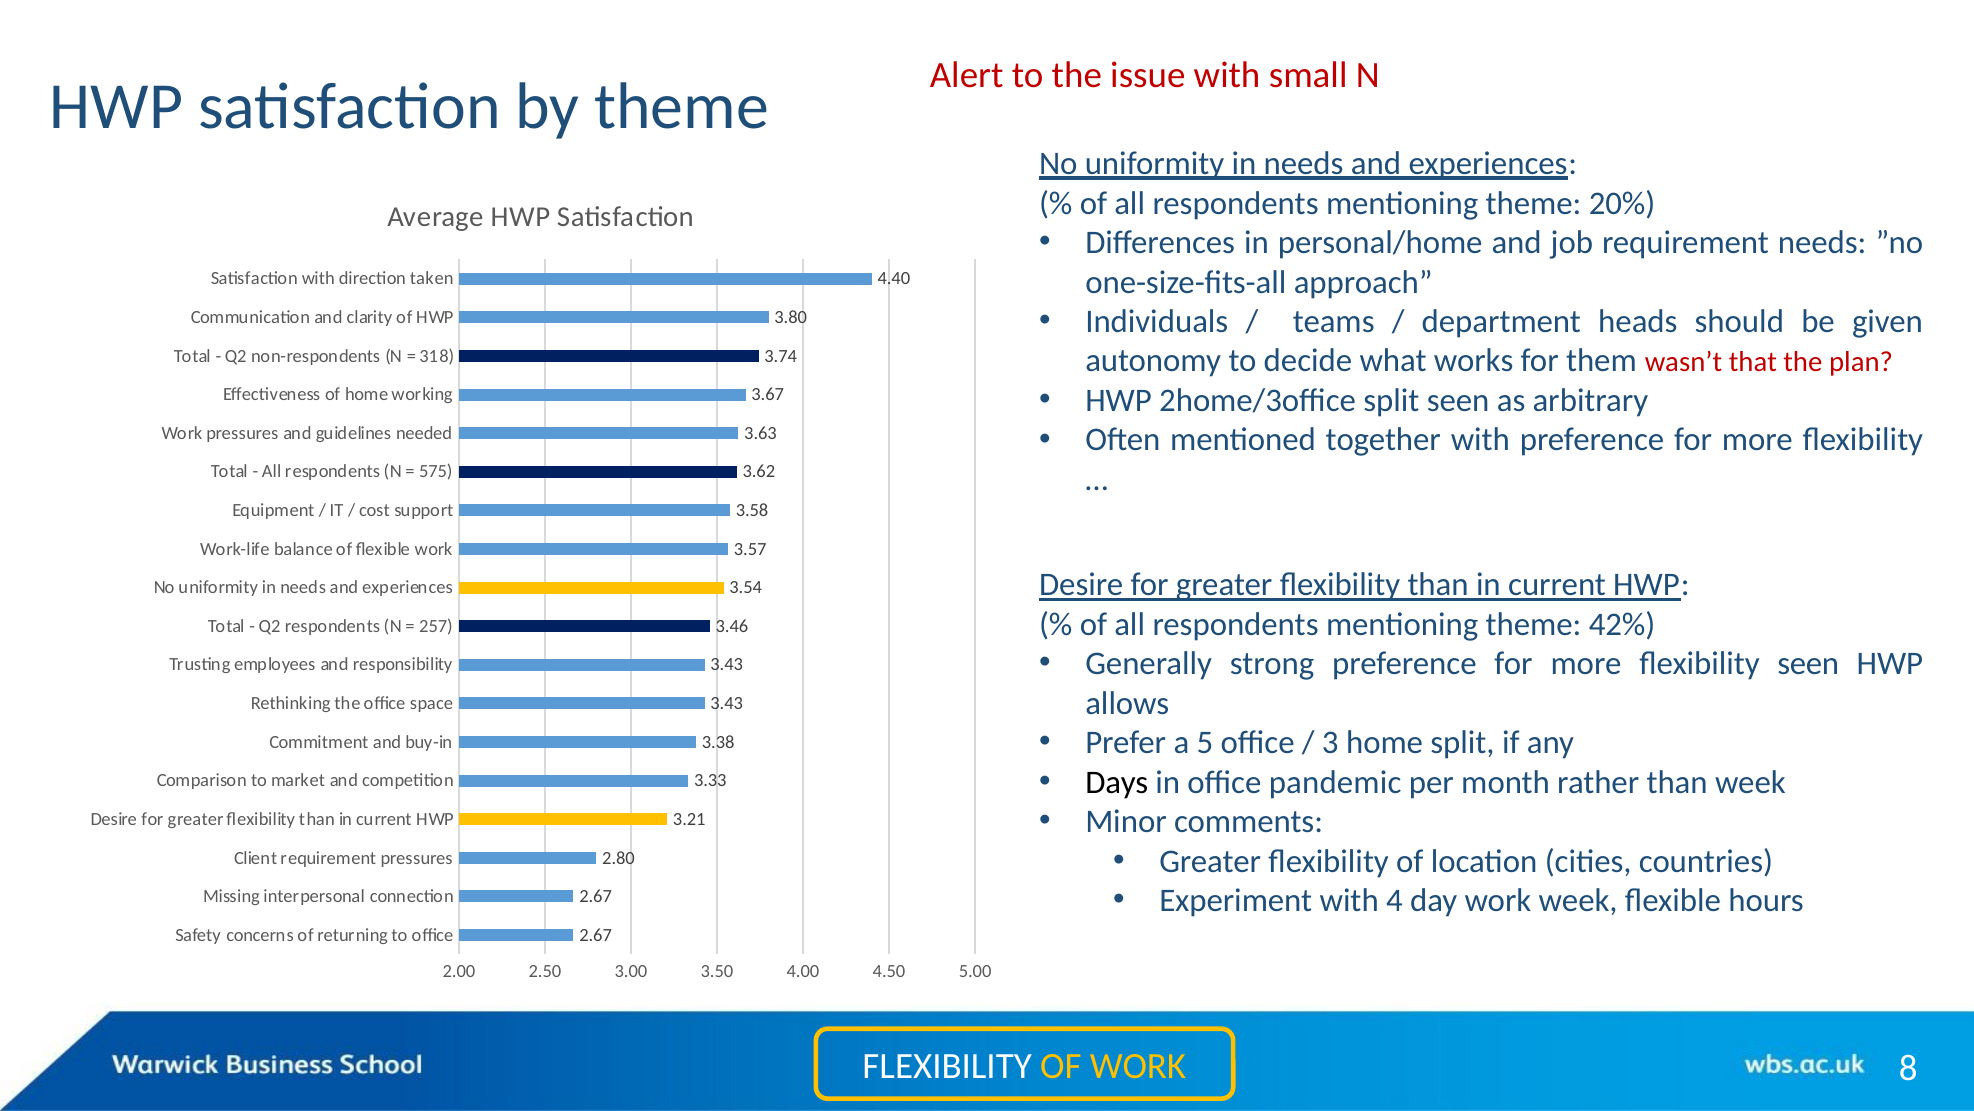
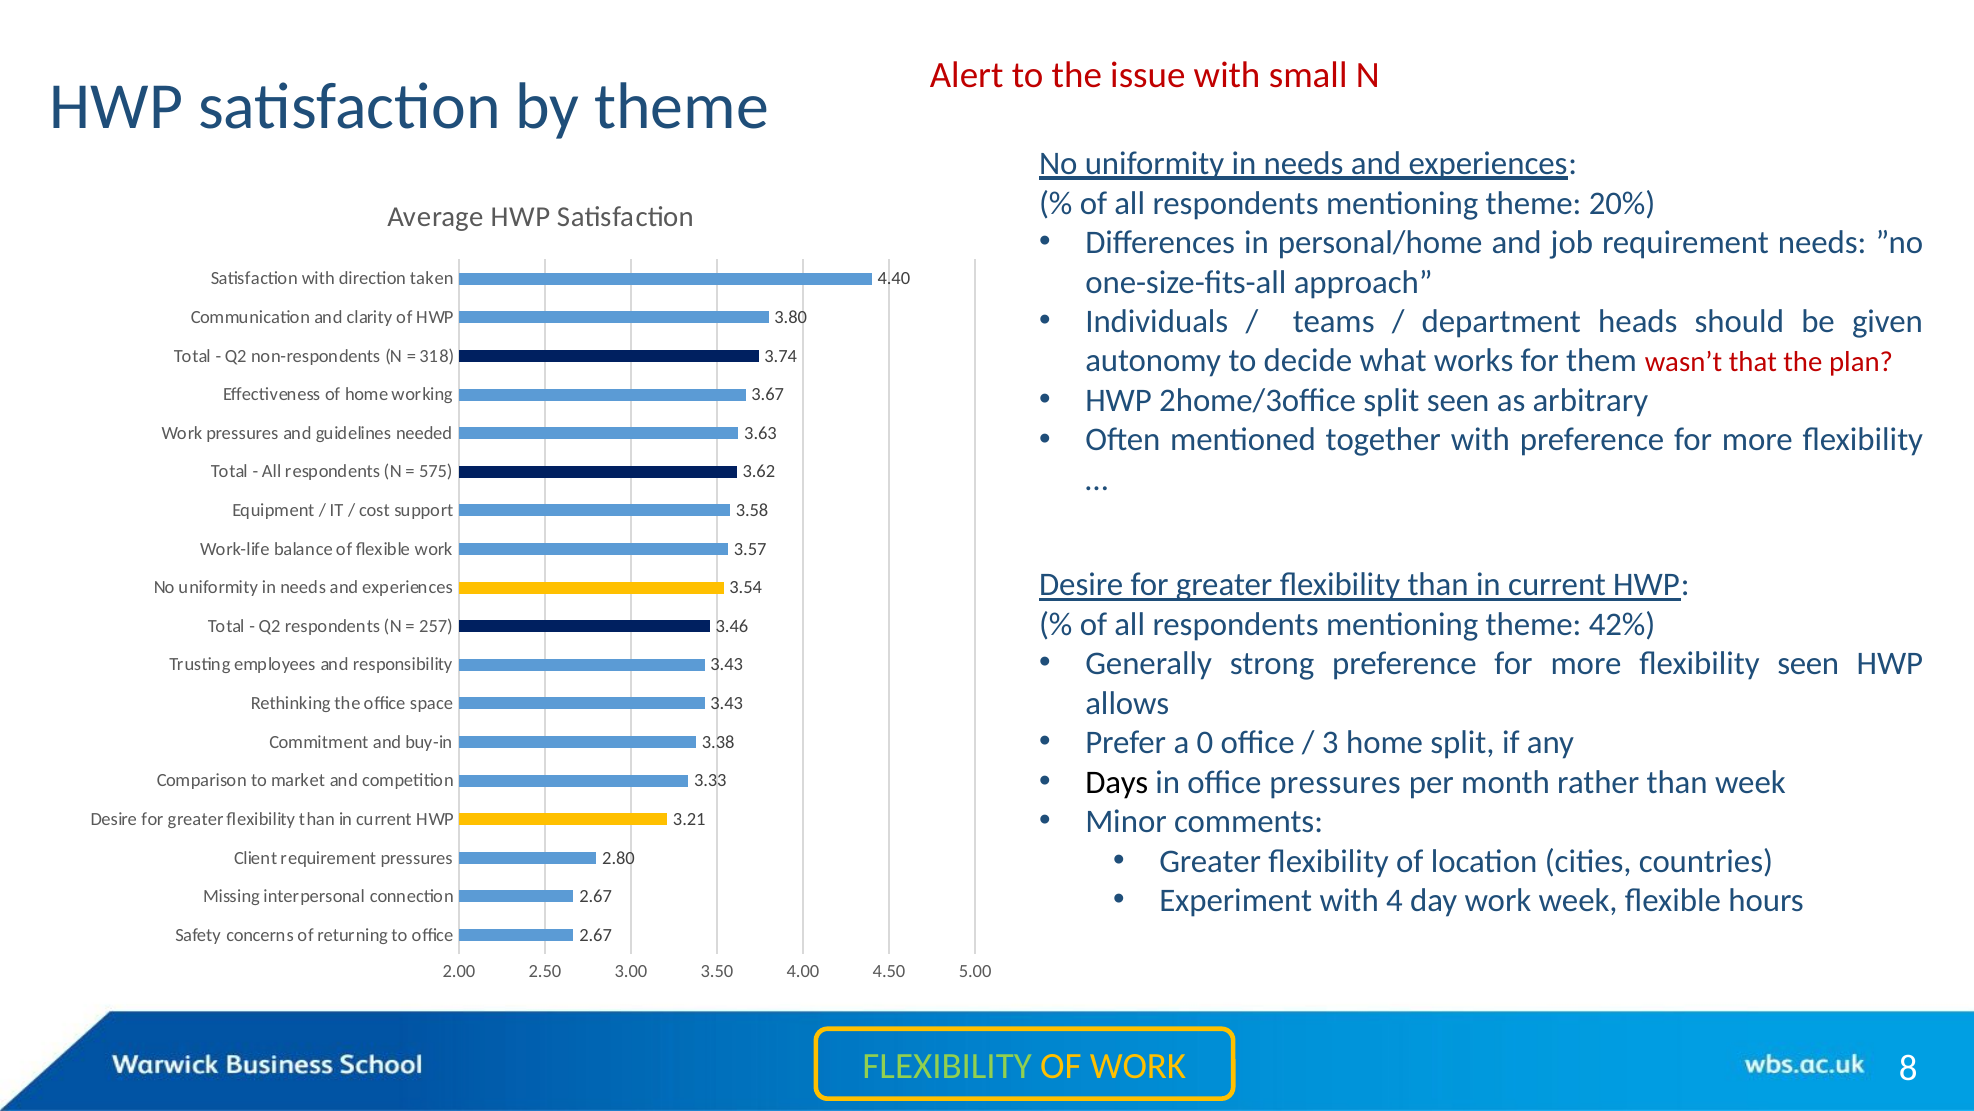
5: 5 -> 0
office pandemic: pandemic -> pressures
FLEXIBILITY at (947, 1066) colour: white -> light green
